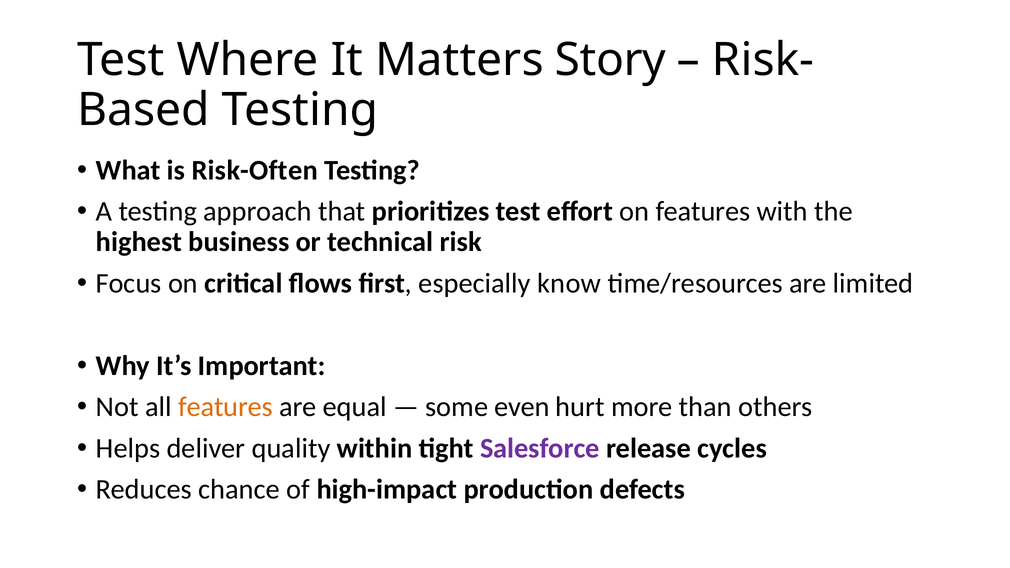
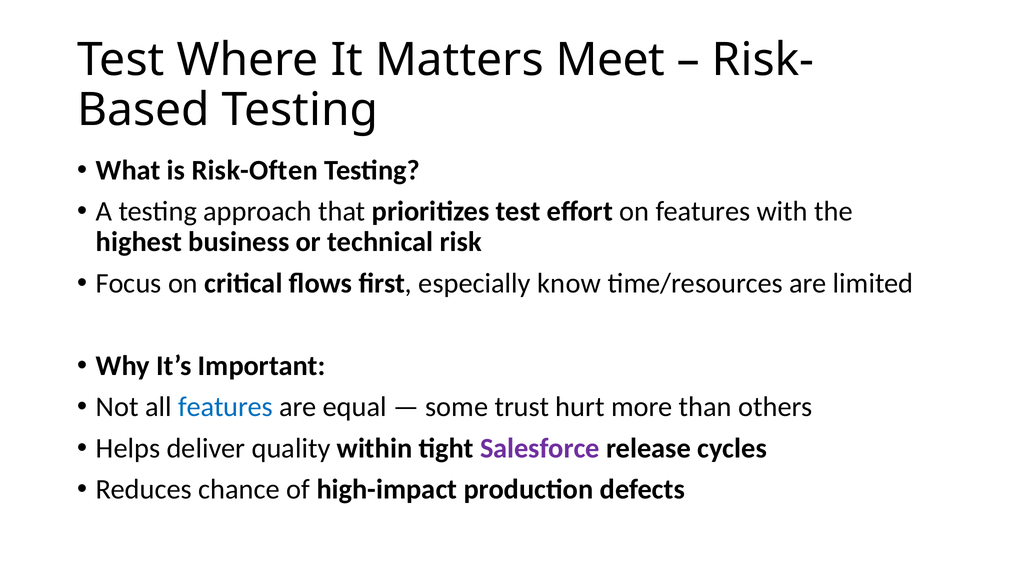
Story: Story -> Meet
features at (226, 407) colour: orange -> blue
even: even -> trust
